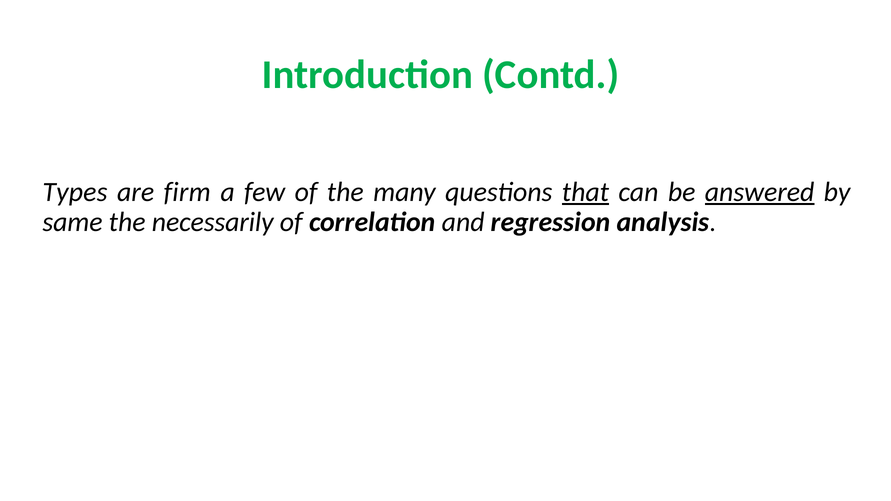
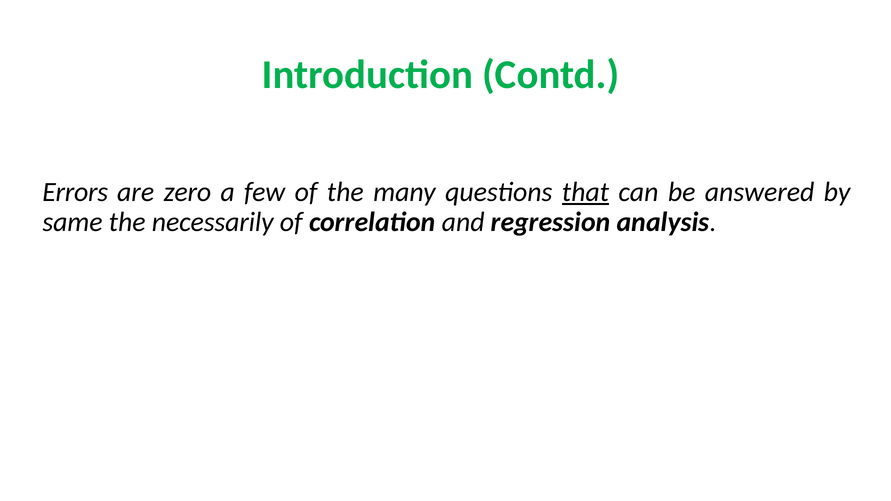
Types: Types -> Errors
firm: firm -> zero
answered underline: present -> none
